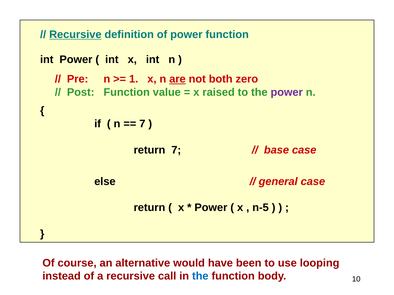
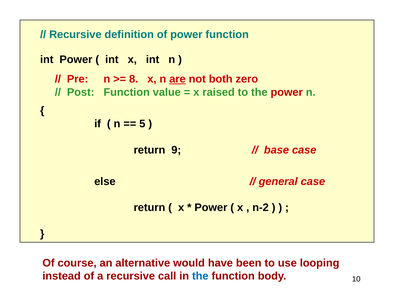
Recursive at (75, 35) underline: present -> none
1: 1 -> 8
power at (287, 92) colour: purple -> red
7 at (142, 124): 7 -> 5
return 7: 7 -> 9
n-5: n-5 -> n-2
